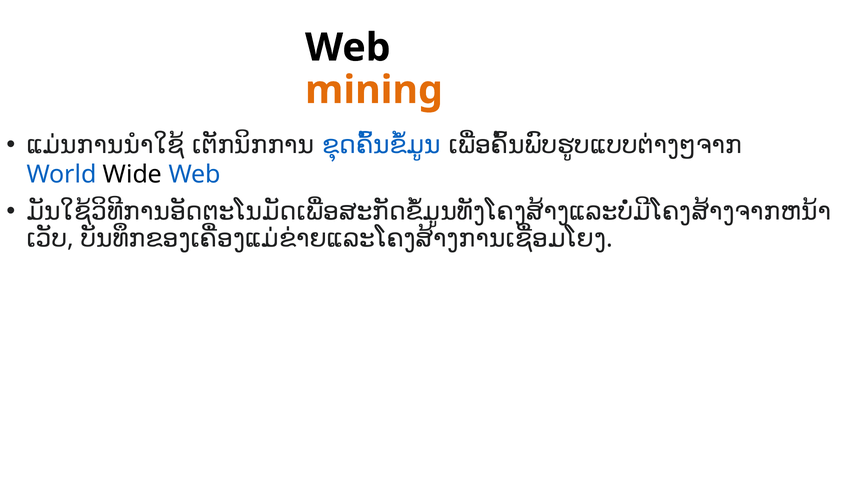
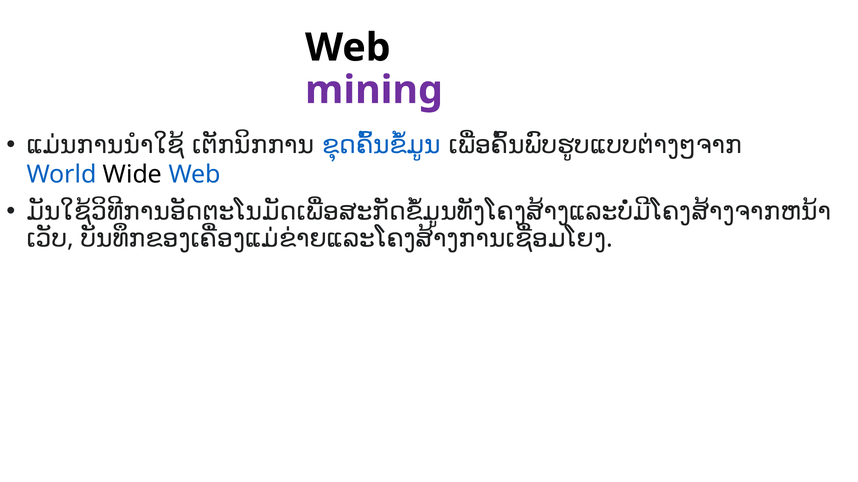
mining colour: orange -> purple
